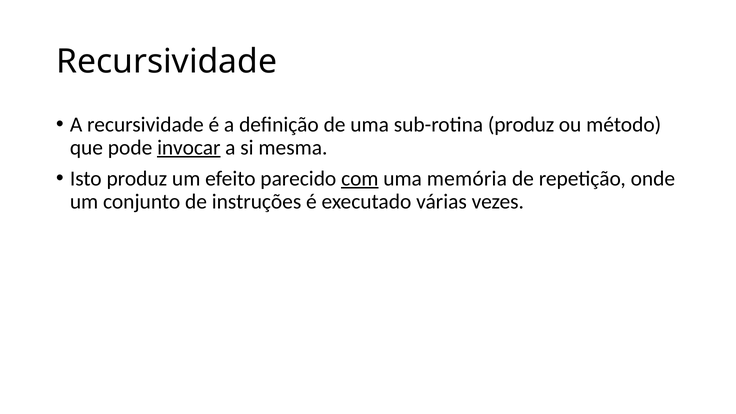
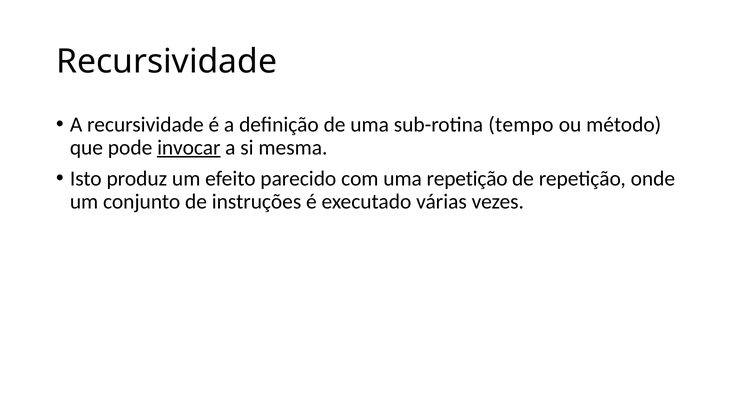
sub-rotina produz: produz -> tempo
com underline: present -> none
uma memória: memória -> repetição
